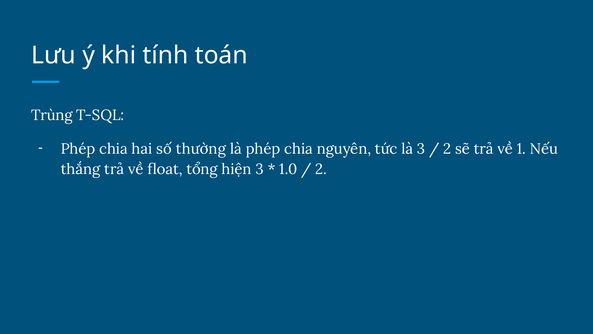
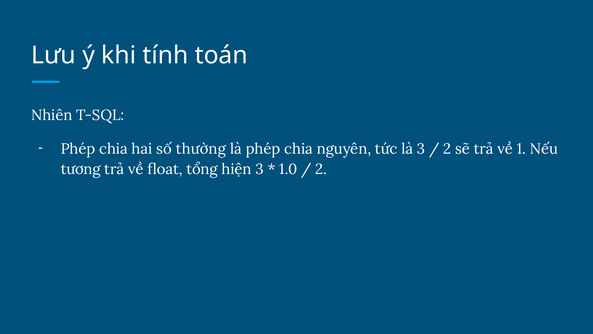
Trùng: Trùng -> Nhiên
thắng: thắng -> tương
